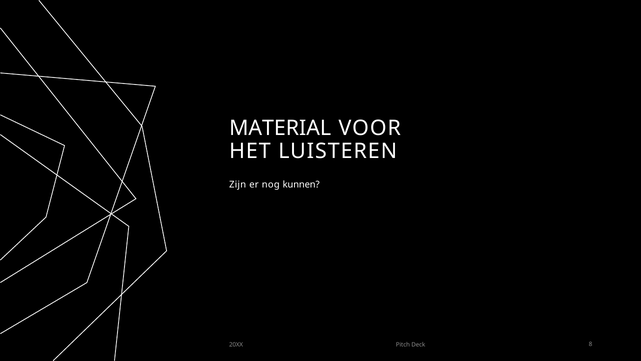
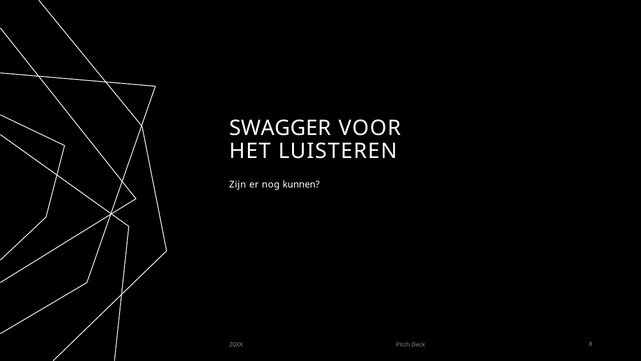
MATERIAL: MATERIAL -> SWAGGER
